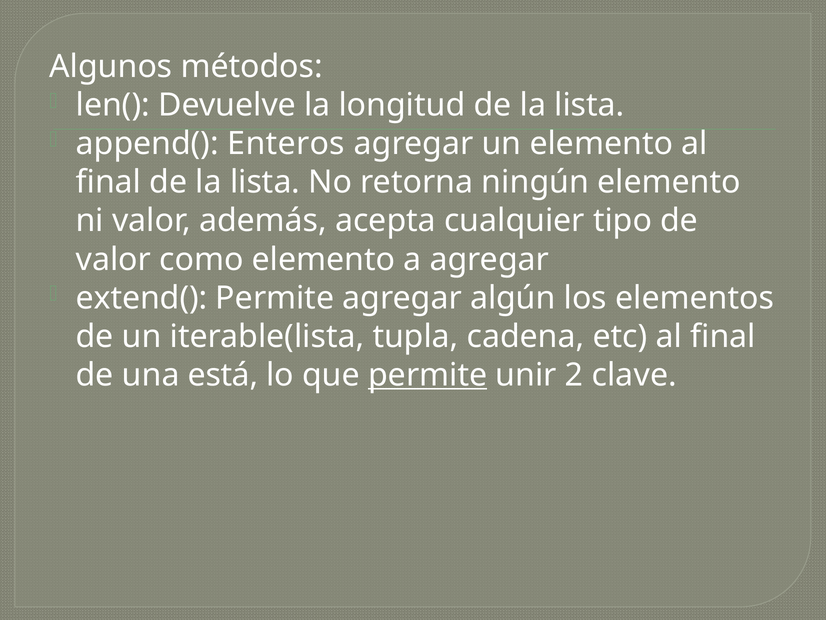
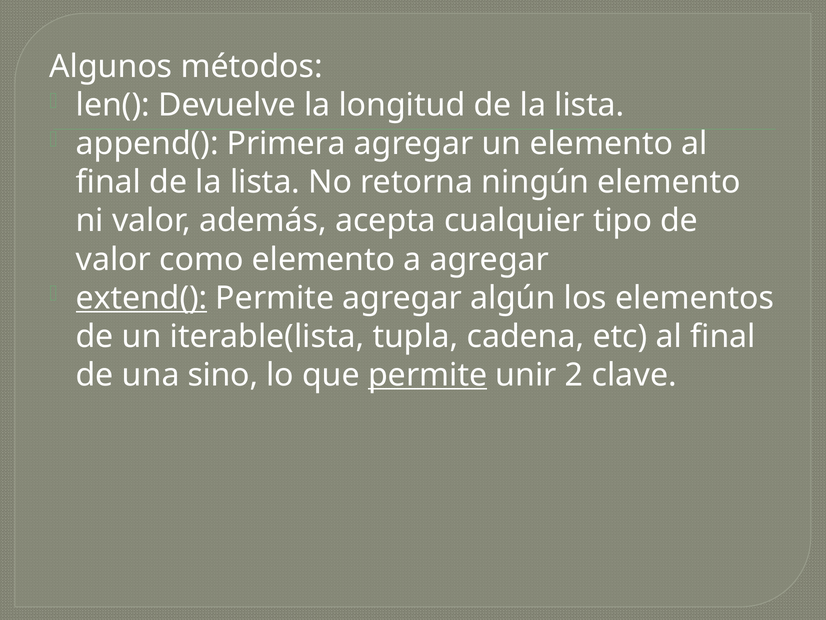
Enteros: Enteros -> Primera
extend( underline: none -> present
está: está -> sino
